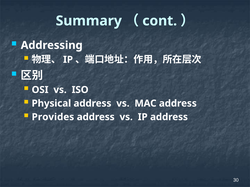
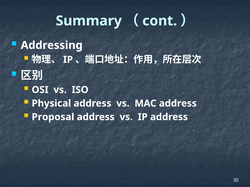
Provides: Provides -> Proposal
